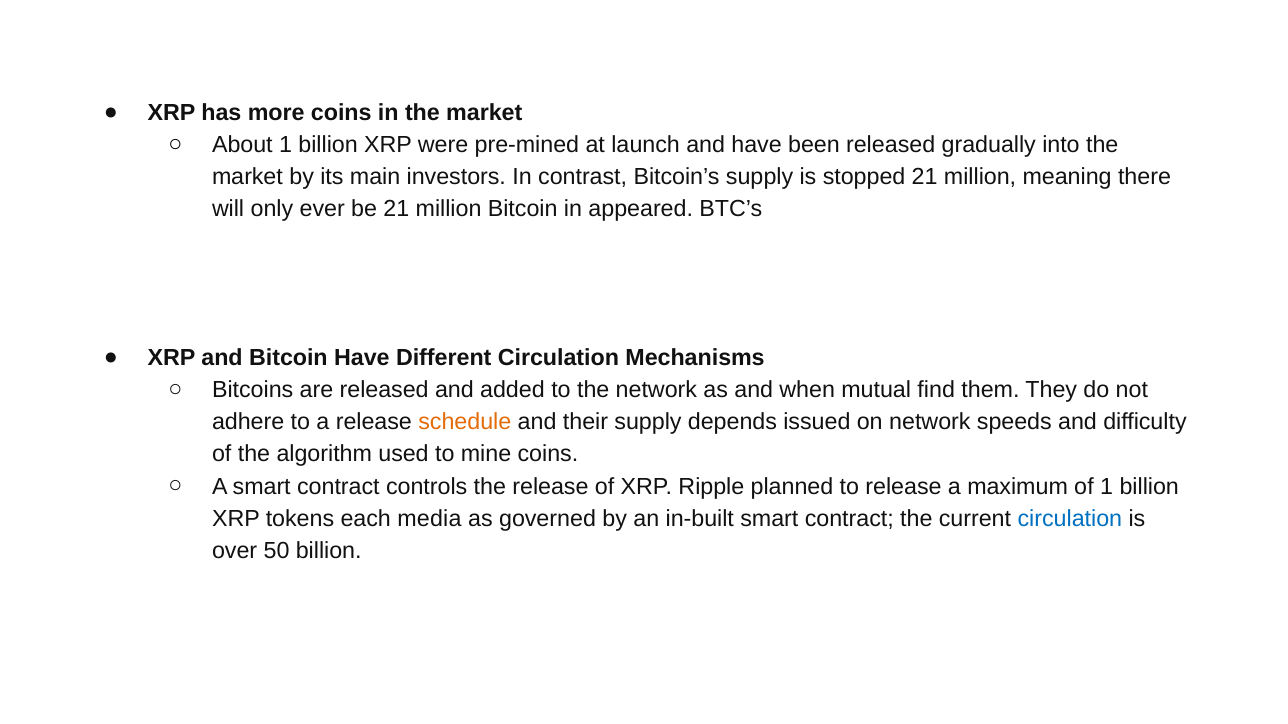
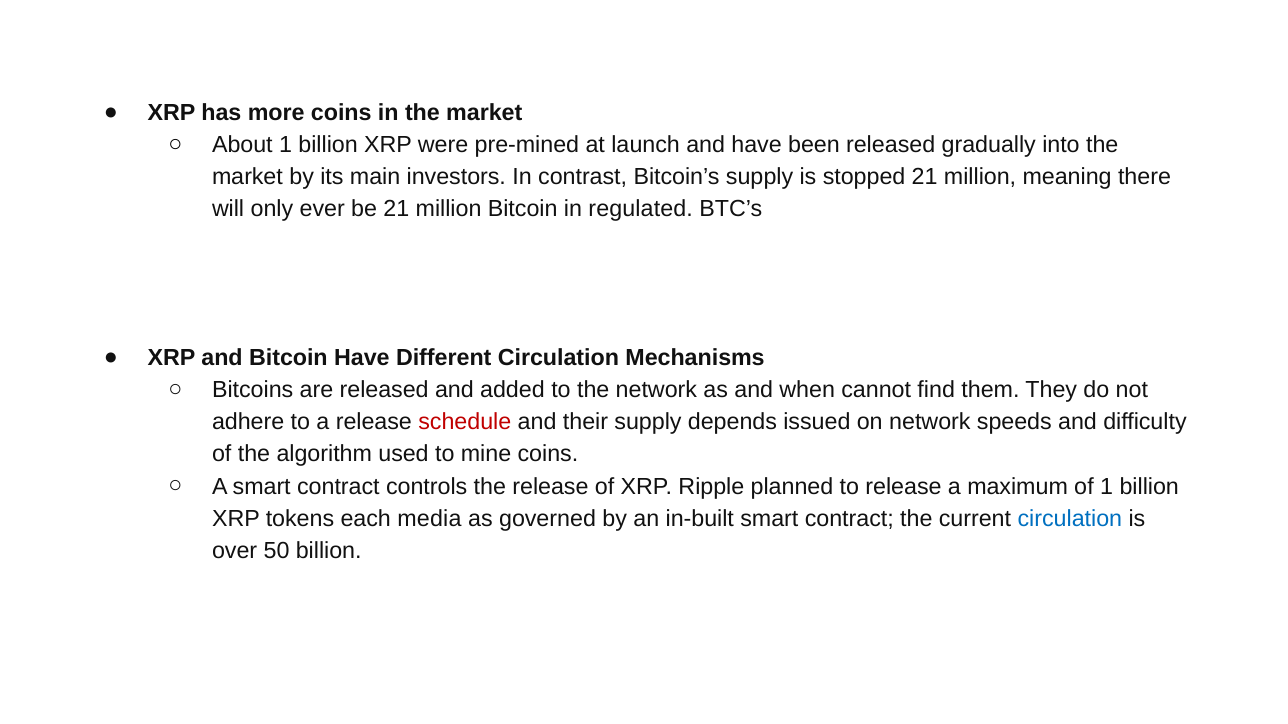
appeared: appeared -> regulated
mutual: mutual -> cannot
schedule colour: orange -> red
